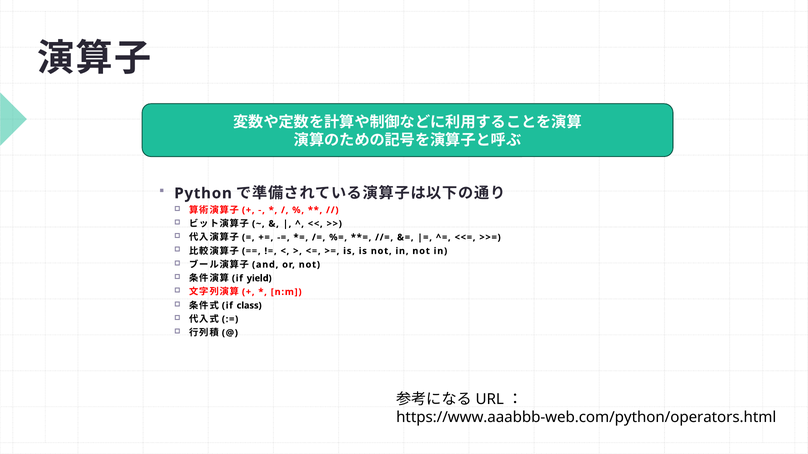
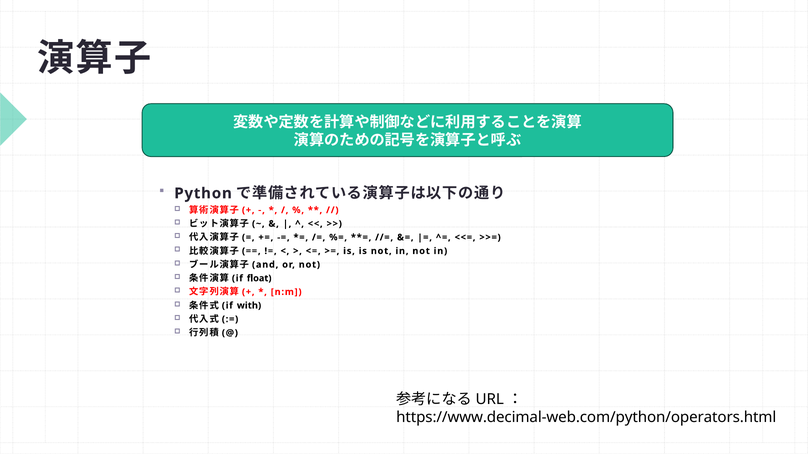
yield: yield -> float
class: class -> with
https://www.aaabbb-web.com/python/operators.html: https://www.aaabbb-web.com/python/operators.html -> https://www.decimal-web.com/python/operators.html
